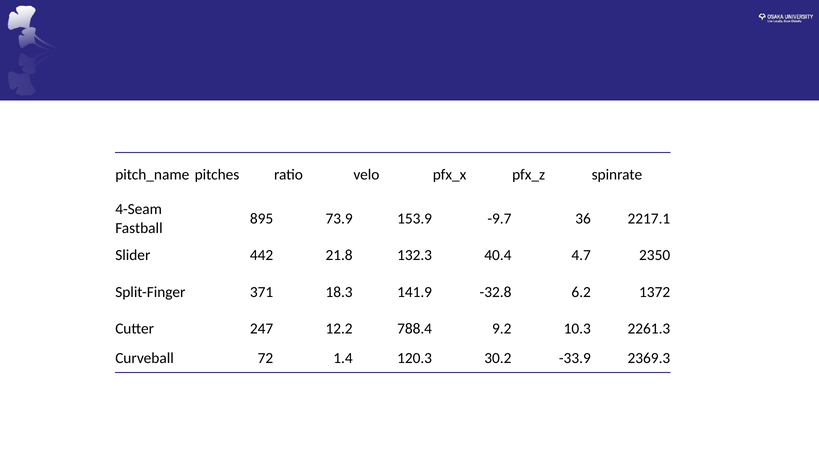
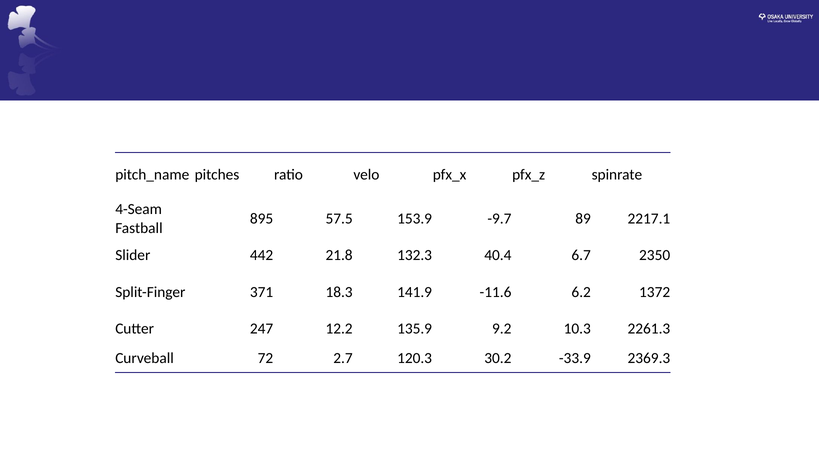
73.9: 73.9 -> 57.5
36: 36 -> 89
4.7: 4.7 -> 6.7
-32.8: -32.8 -> -11.6
788.4: 788.4 -> 135.9
1.4: 1.4 -> 2.7
